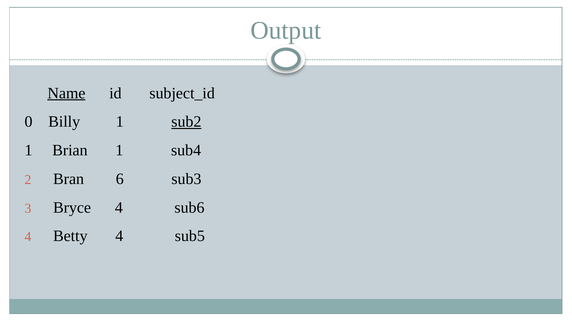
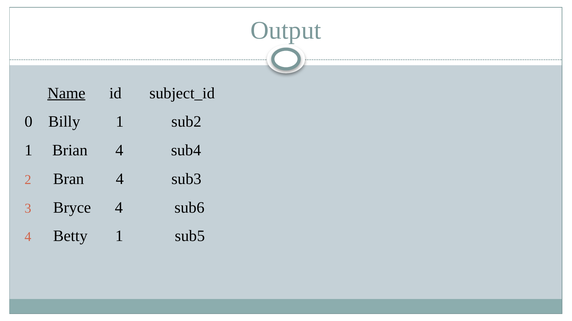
sub2 underline: present -> none
Brian 1: 1 -> 4
Bran 6: 6 -> 4
Betty 4: 4 -> 1
